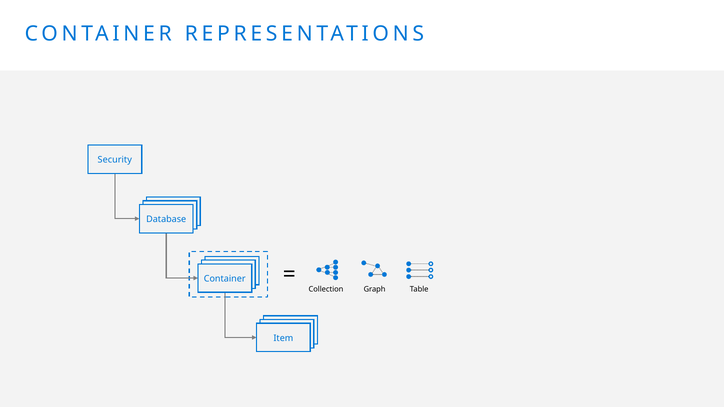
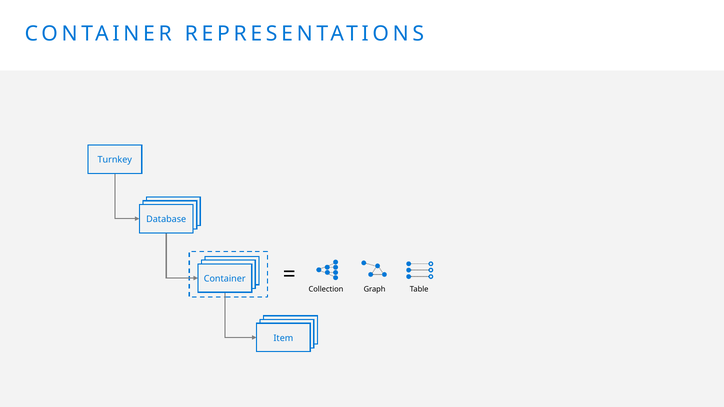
Security: Security -> Turnkey
